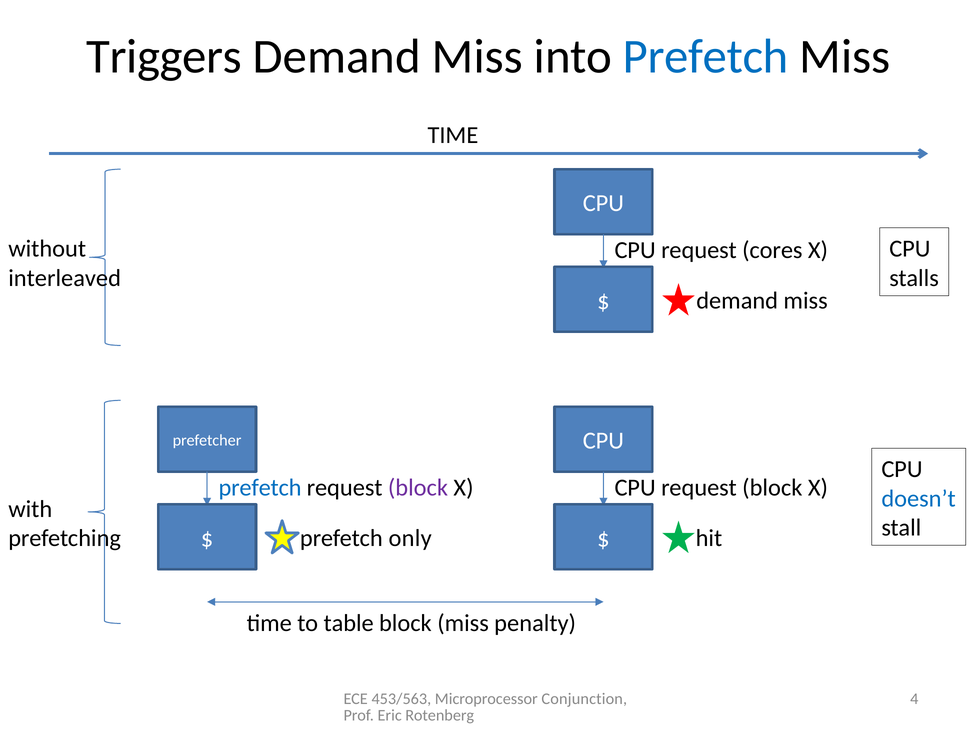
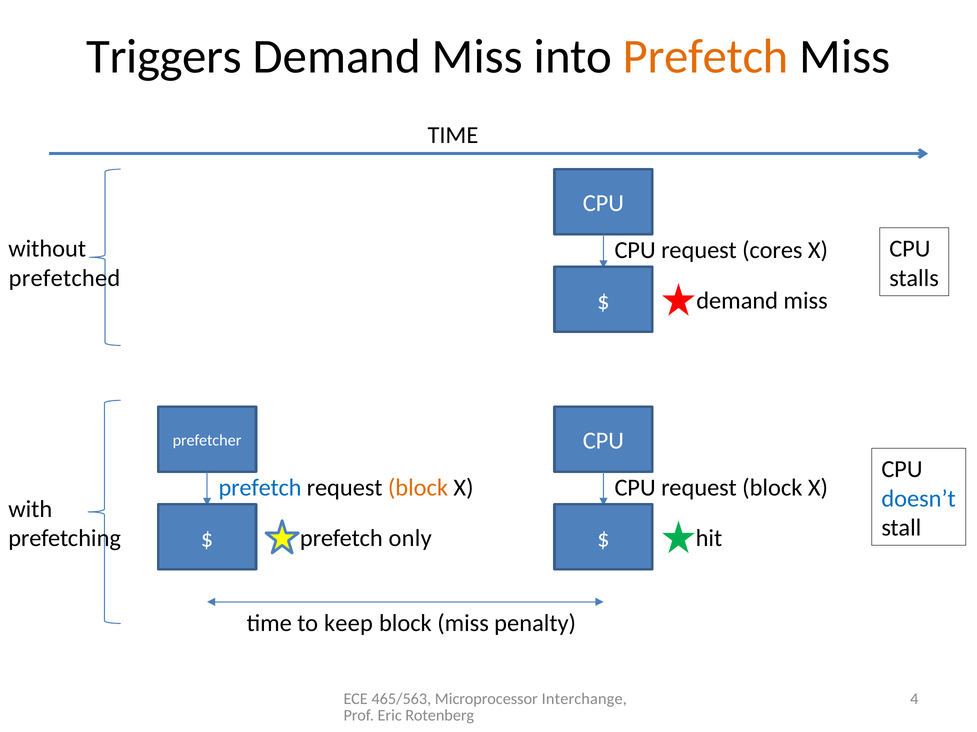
Prefetch at (706, 57) colour: blue -> orange
interleaved: interleaved -> prefetched
block at (418, 488) colour: purple -> orange
table: table -> keep
453/563: 453/563 -> 465/563
Conjunction: Conjunction -> Interchange
